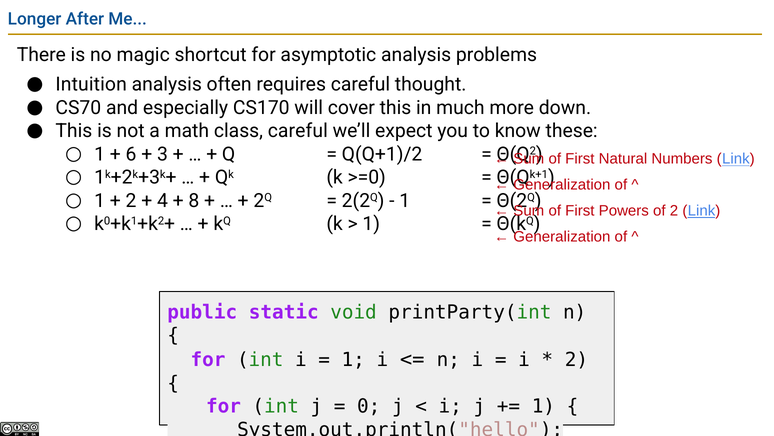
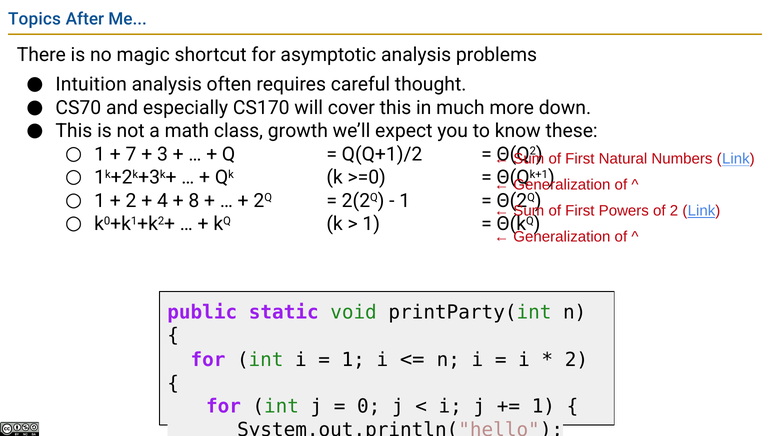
Longer: Longer -> Topics
class careful: careful -> growth
6: 6 -> 7
